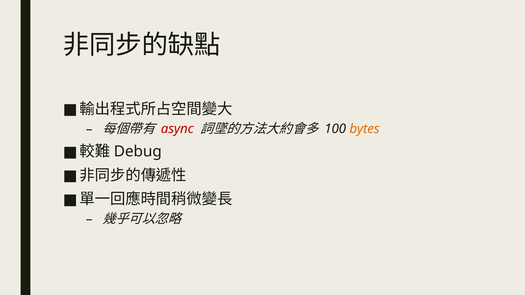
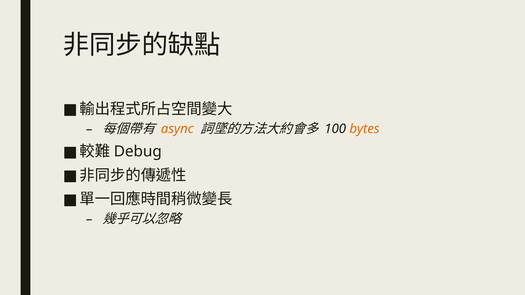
async colour: red -> orange
